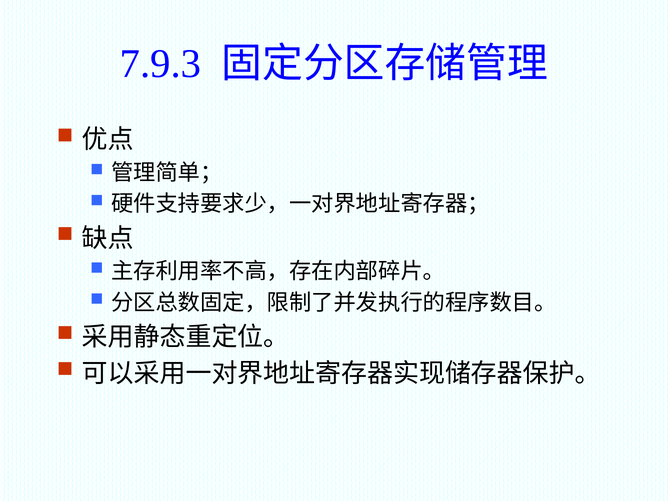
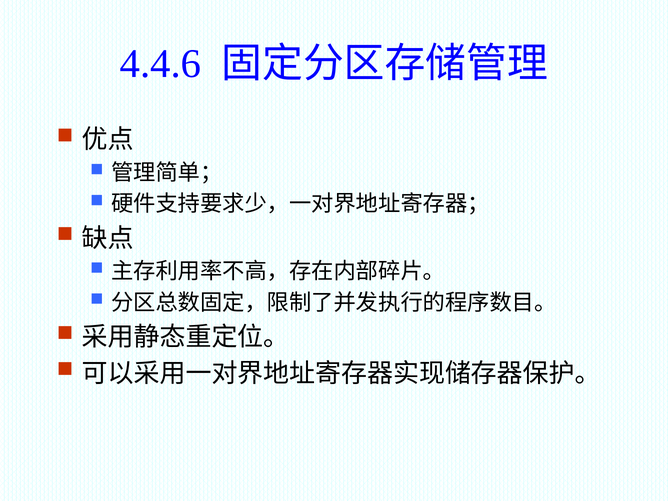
7.9.3: 7.9.3 -> 4.4.6
